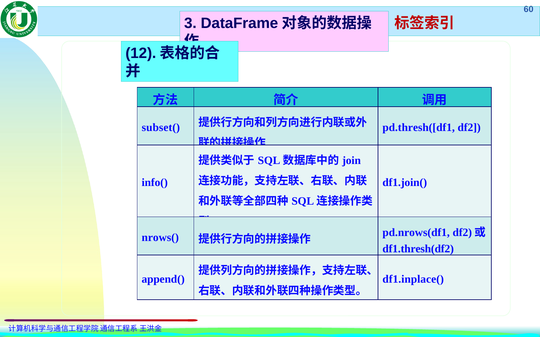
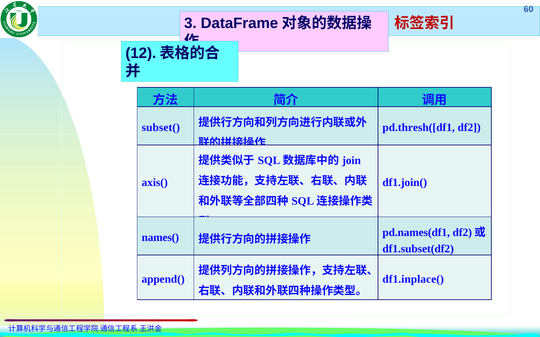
info(: info( -> axis(
pd.nrows(df1: pd.nrows(df1 -> pd.names(df1
nrows(: nrows( -> names(
df1.thresh(df2: df1.thresh(df2 -> df1.subset(df2
